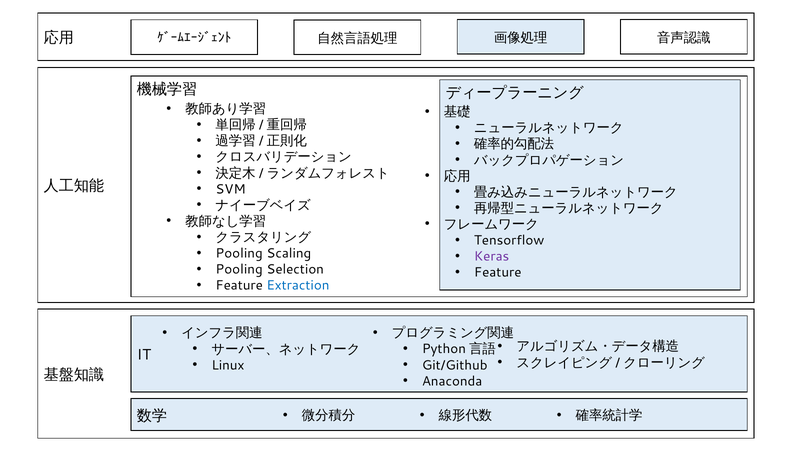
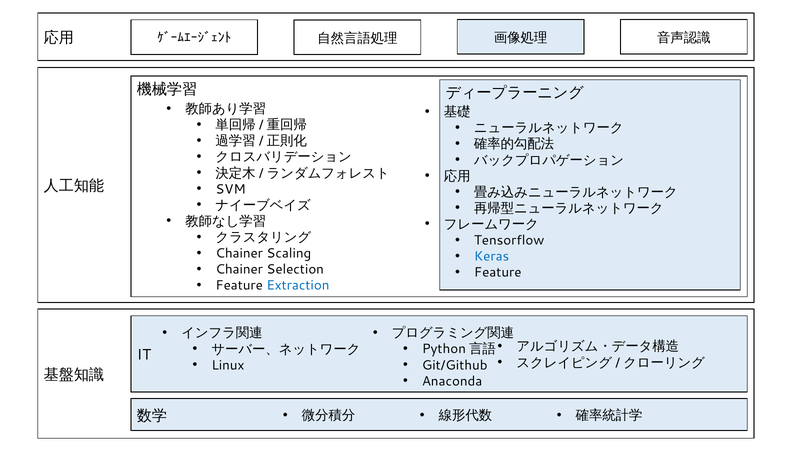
Pooling at (239, 254): Pooling -> Chainer
Keras colour: purple -> blue
Pooling at (239, 270): Pooling -> Chainer
